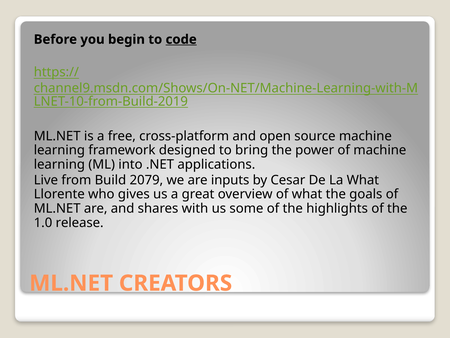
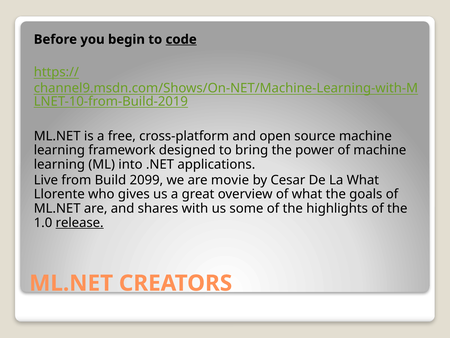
2079: 2079 -> 2099
inputs: inputs -> movie
release underline: none -> present
